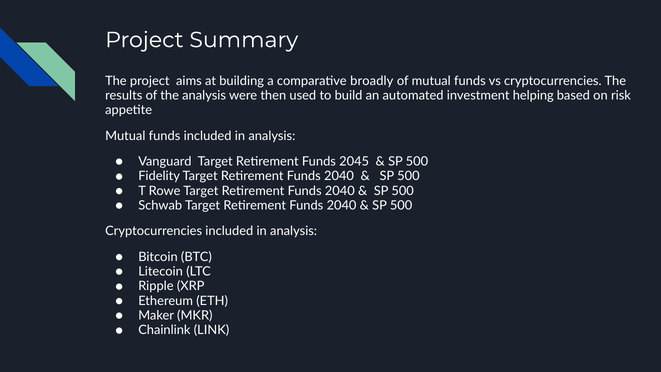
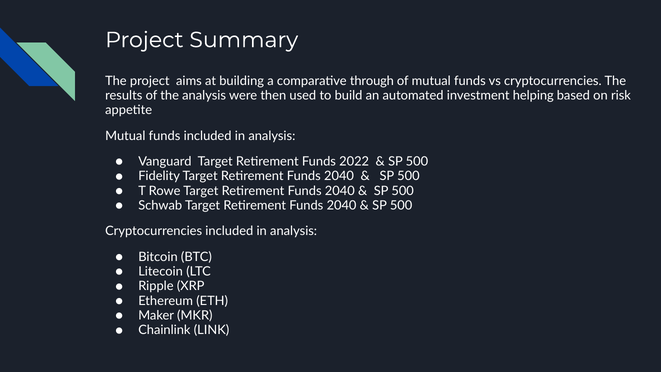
broadly: broadly -> through
2045: 2045 -> 2022
